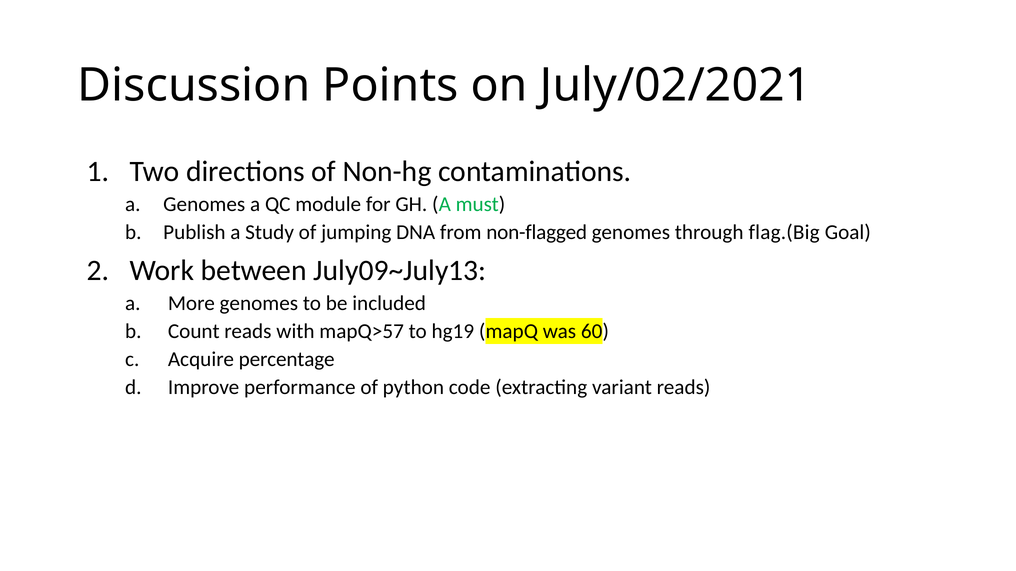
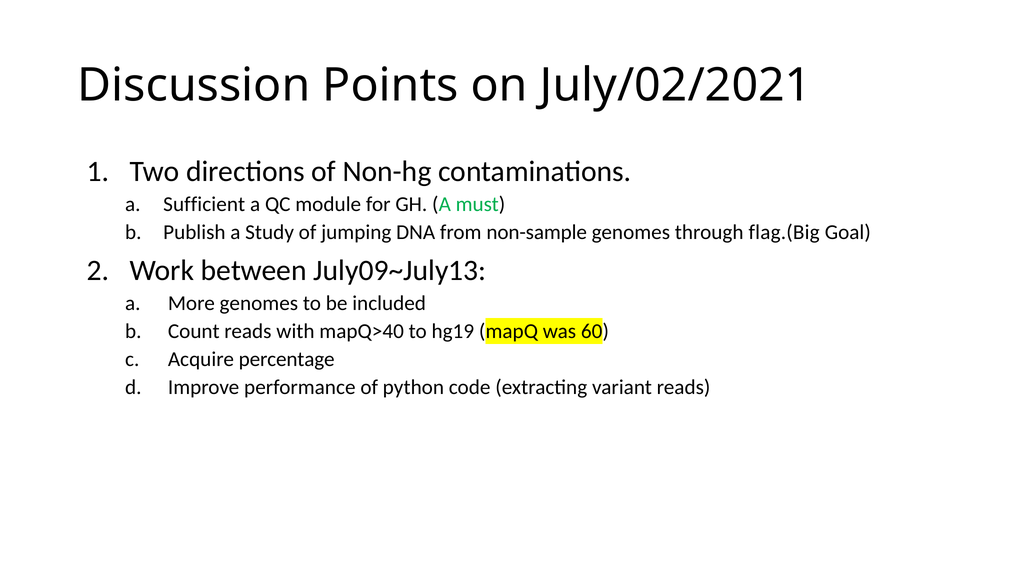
a Genomes: Genomes -> Sufficient
non-flagged: non-flagged -> non-sample
mapQ>57: mapQ>57 -> mapQ>40
